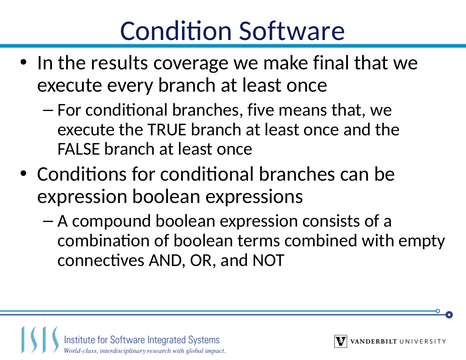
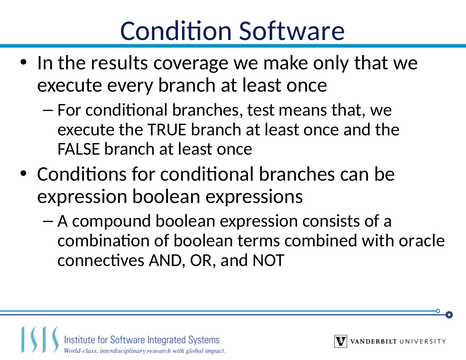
final: final -> only
five: five -> test
empty: empty -> oracle
